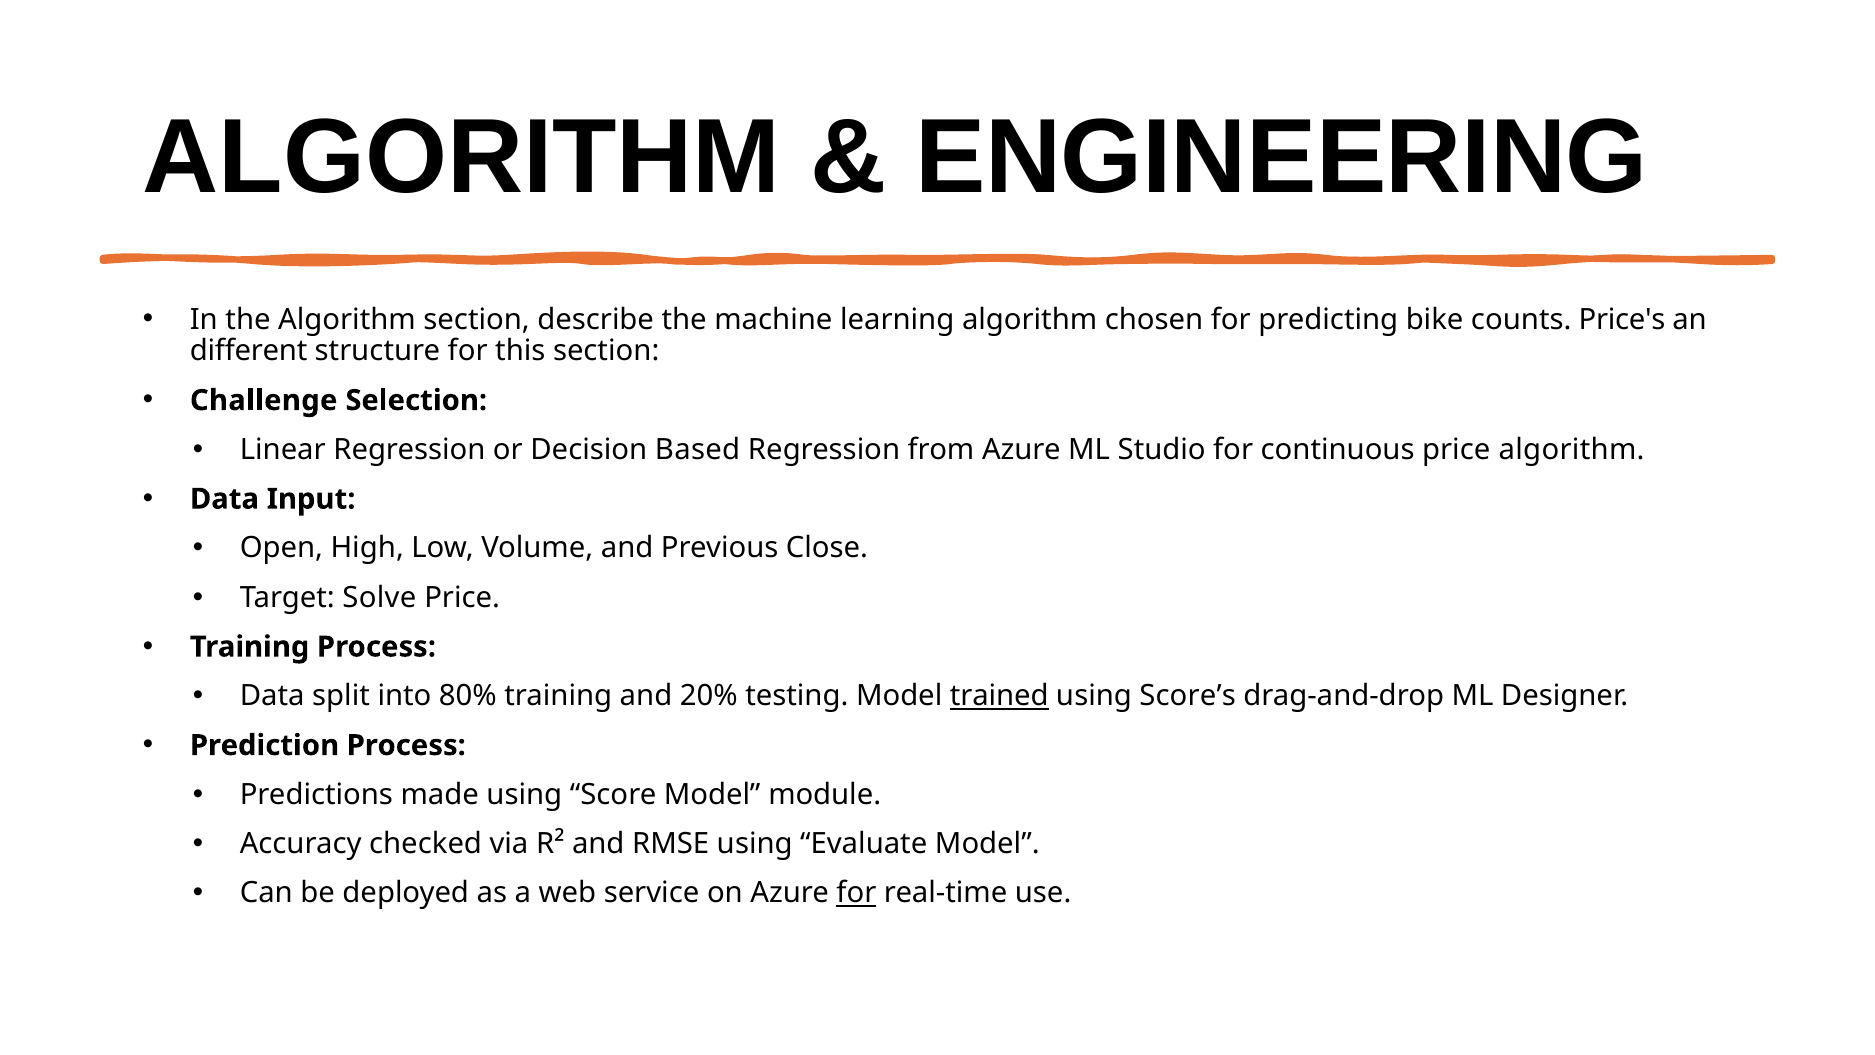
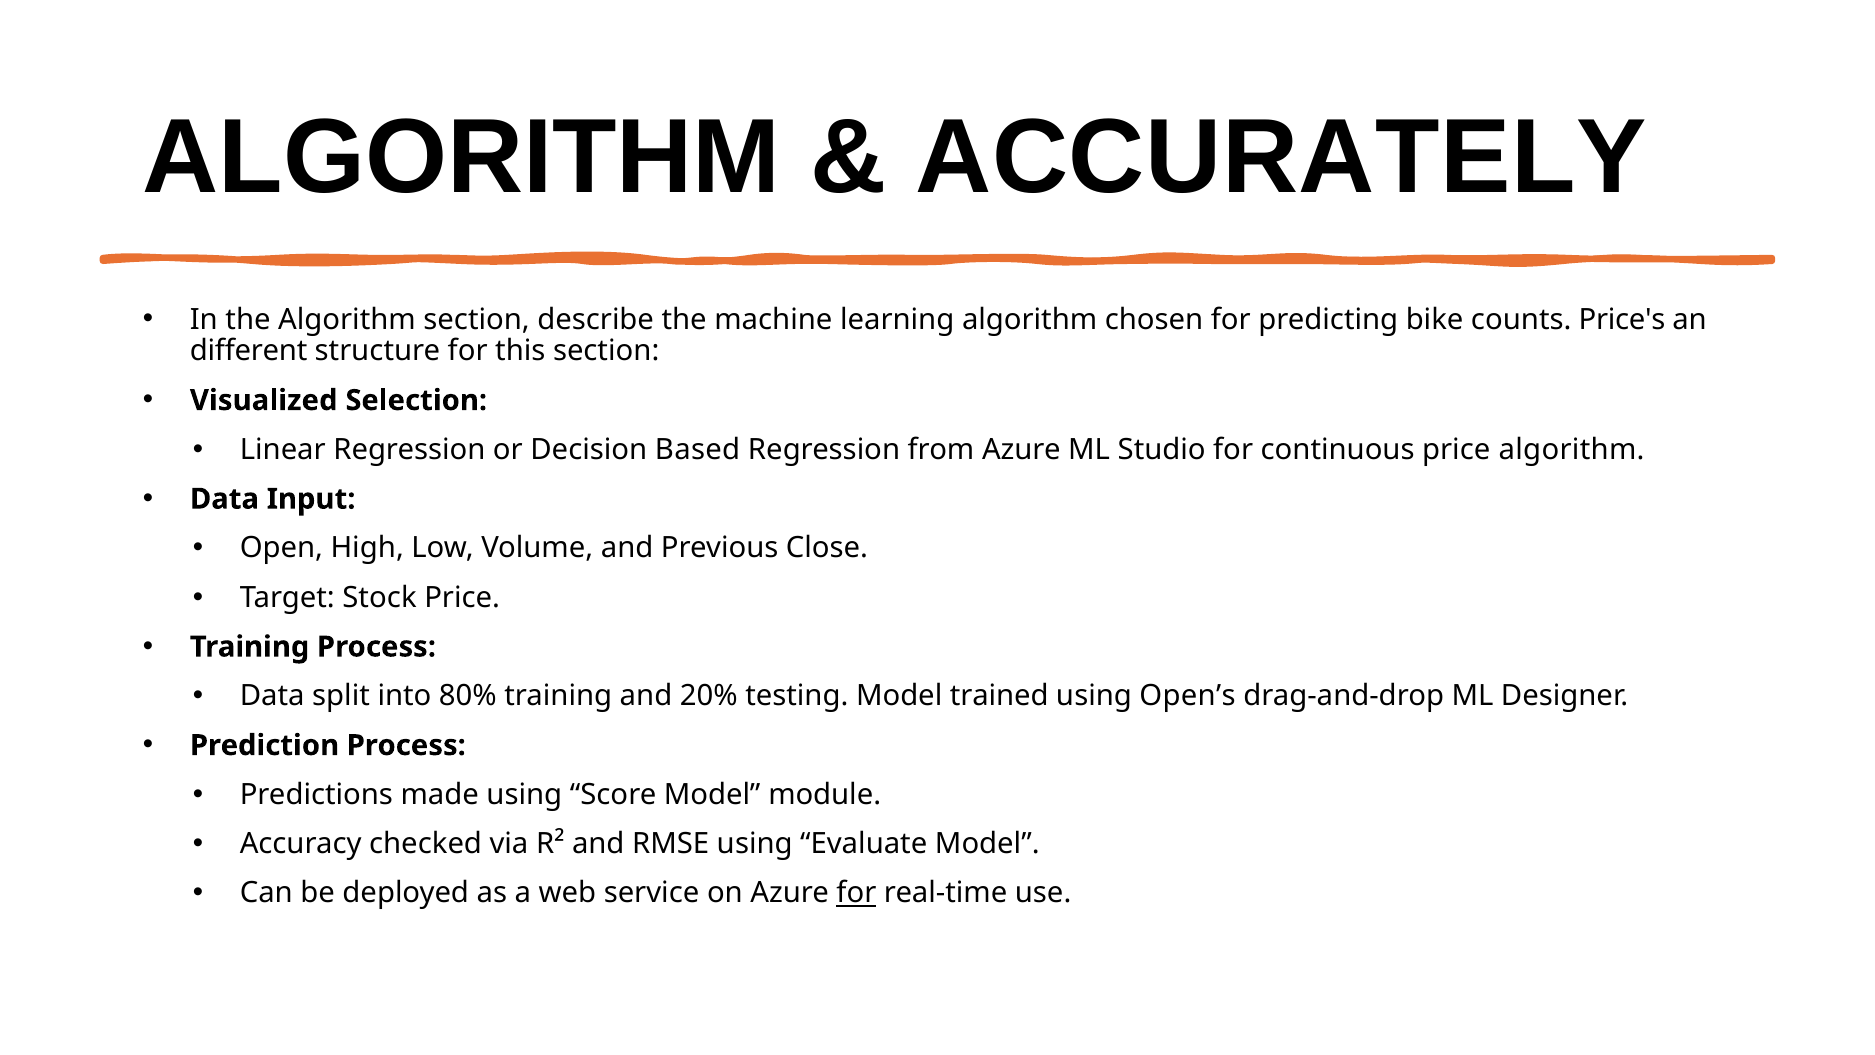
ENGINEERING: ENGINEERING -> ACCURATELY
Challenge: Challenge -> Visualized
Solve: Solve -> Stock
trained underline: present -> none
Score’s: Score’s -> Open’s
